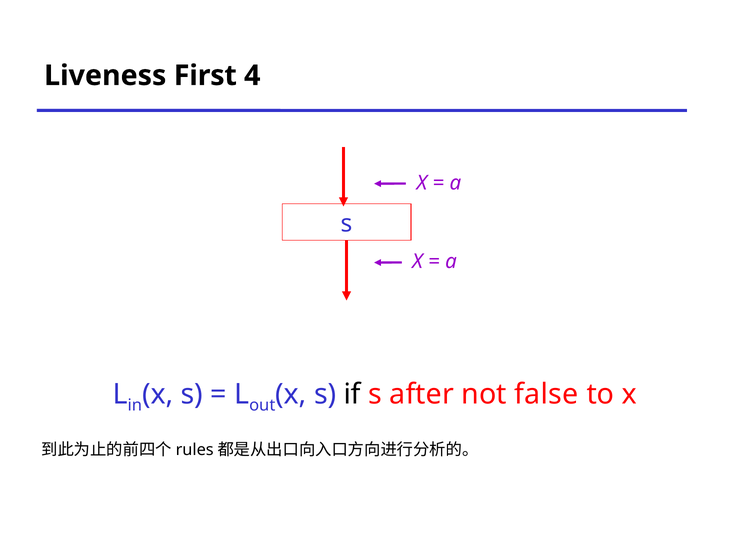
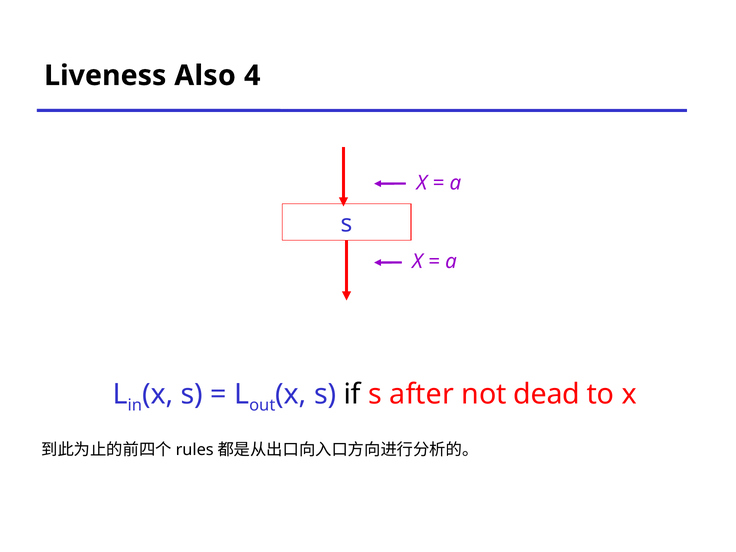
First: First -> Also
false: false -> dead
